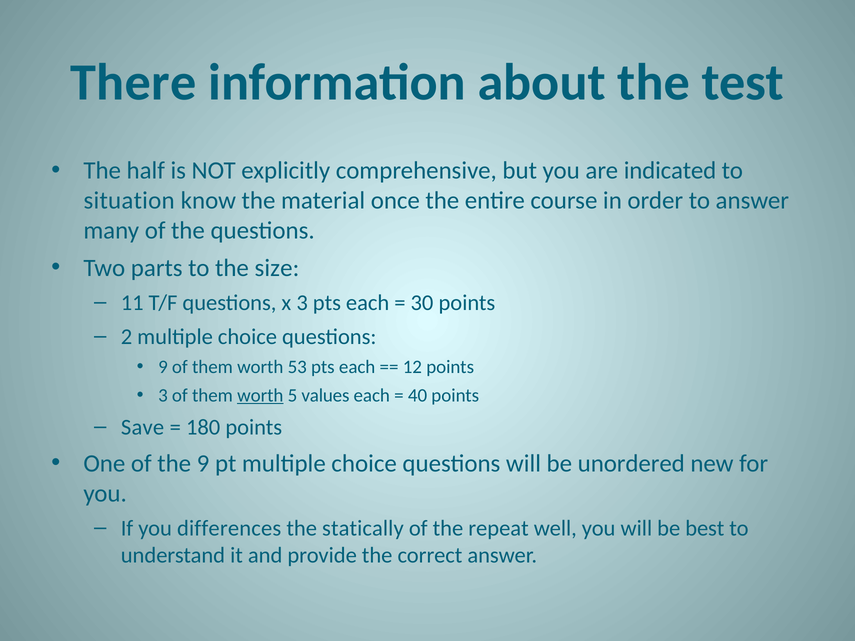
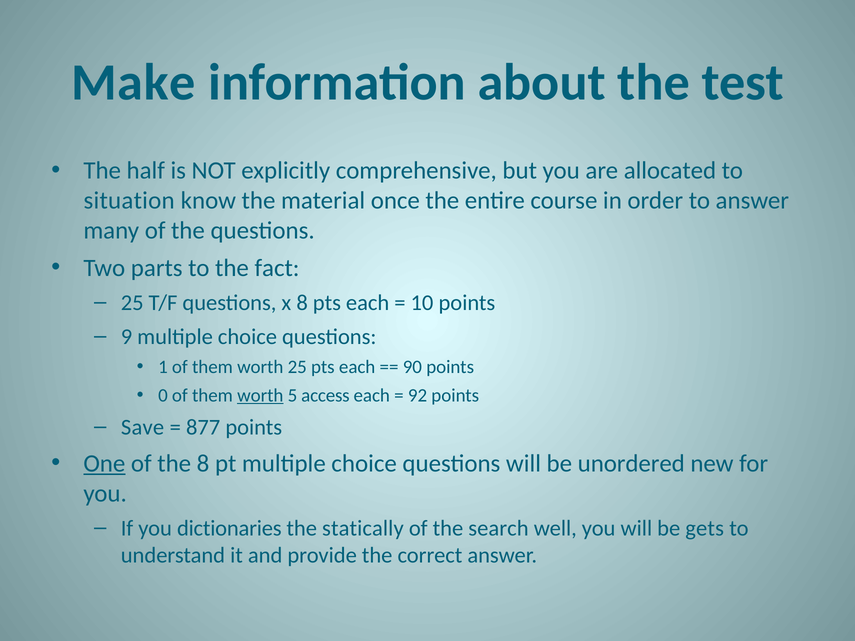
There: There -> Make
indicated: indicated -> allocated
size: size -> fact
11 at (132, 303): 11 -> 25
x 3: 3 -> 8
30: 30 -> 10
2: 2 -> 9
9 at (163, 367): 9 -> 1
worth 53: 53 -> 25
12: 12 -> 90
3 at (163, 396): 3 -> 0
values: values -> access
40: 40 -> 92
180: 180 -> 877
One underline: none -> present
the 9: 9 -> 8
differences: differences -> dictionaries
repeat: repeat -> search
best: best -> gets
